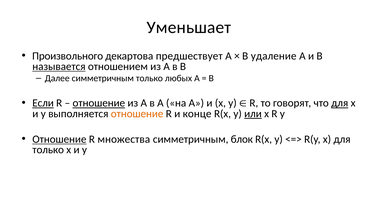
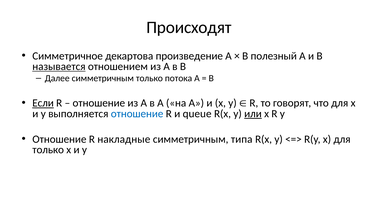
Уменьшает: Уменьшает -> Происходят
Произвольного: Произвольного -> Симметричное
предшествует: предшествует -> произведение
удаление: удаление -> полезный
любых: любых -> потока
отношение at (99, 103) underline: present -> none
для at (340, 103) underline: present -> none
отношение at (137, 113) colour: orange -> blue
конце: конце -> queue
Отношение at (59, 139) underline: present -> none
множества: множества -> накладные
блок: блок -> типа
